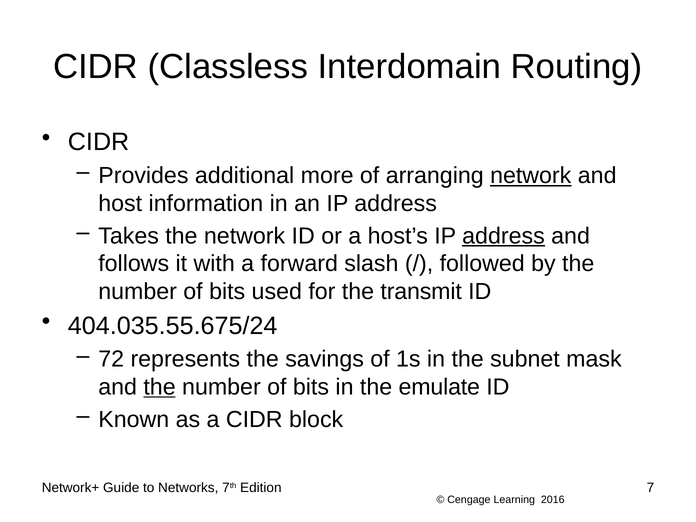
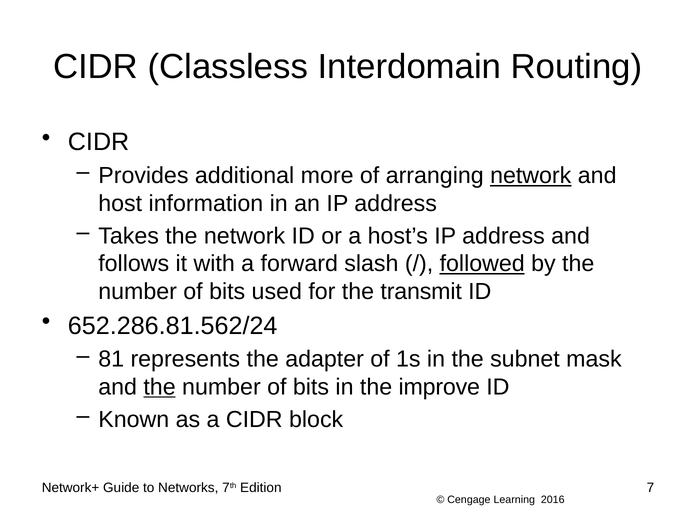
address at (504, 236) underline: present -> none
followed underline: none -> present
404.035.55.675/24: 404.035.55.675/24 -> 652.286.81.562/24
72: 72 -> 81
savings: savings -> adapter
emulate: emulate -> improve
